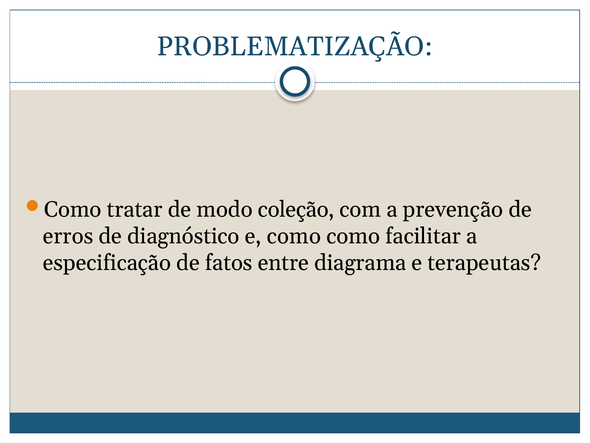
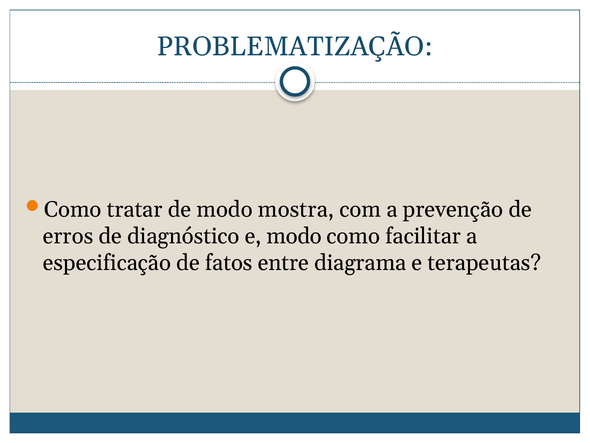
coleção: coleção -> mostra
e como: como -> modo
